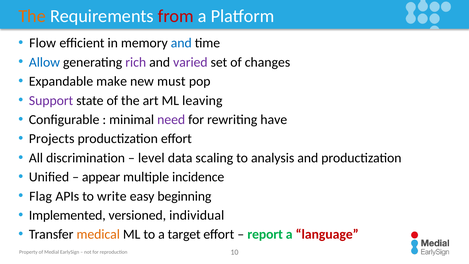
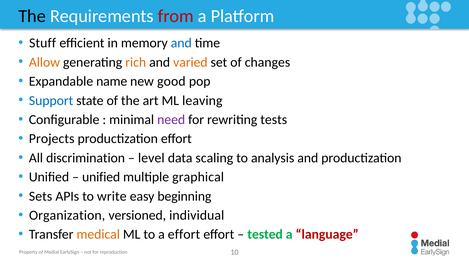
The at (32, 16) colour: orange -> black
Flow: Flow -> Stuff
Allow colour: blue -> orange
rich colour: purple -> orange
varied colour: purple -> orange
make: make -> name
must: must -> good
Support colour: purple -> blue
have: have -> tests
appear at (101, 177): appear -> unified
incidence: incidence -> graphical
Flag: Flag -> Sets
Implemented: Implemented -> Organization
a target: target -> effort
report: report -> tested
